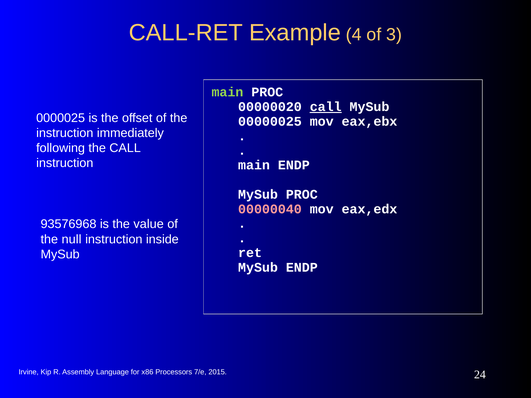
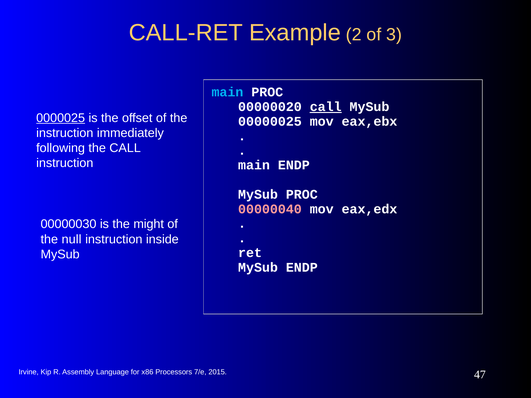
4: 4 -> 2
main at (227, 92) colour: light green -> light blue
0000025 underline: none -> present
93576968: 93576968 -> 00000030
value: value -> might
24: 24 -> 47
